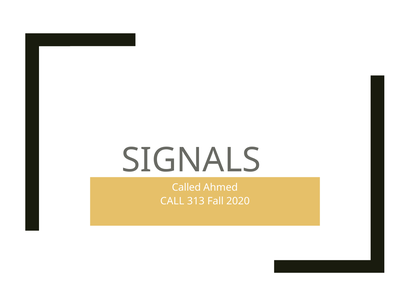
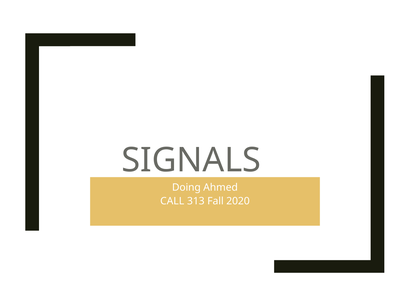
Called: Called -> Doing
